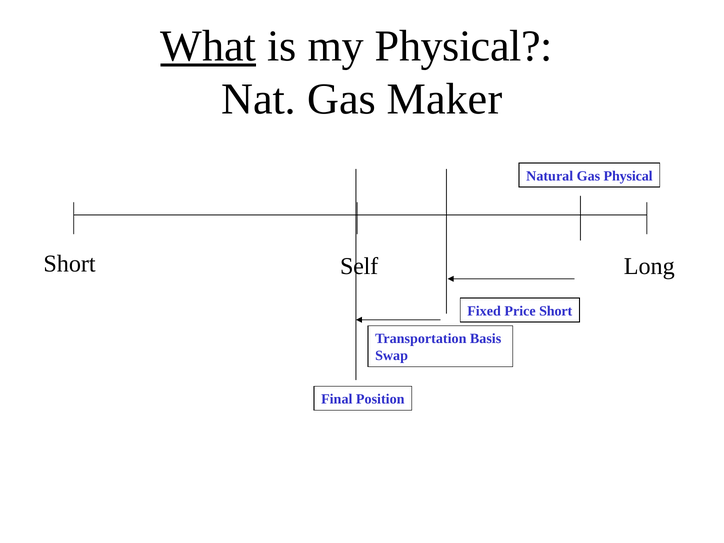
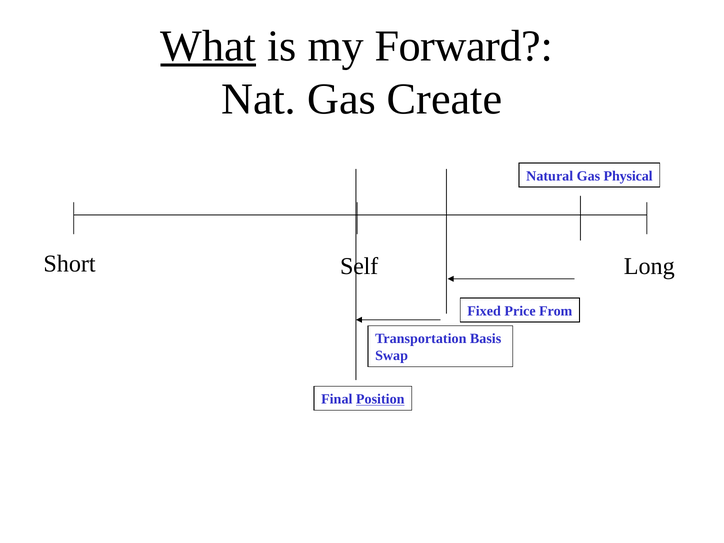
my Physical: Physical -> Forward
Maker: Maker -> Create
Price Short: Short -> From
Position underline: none -> present
